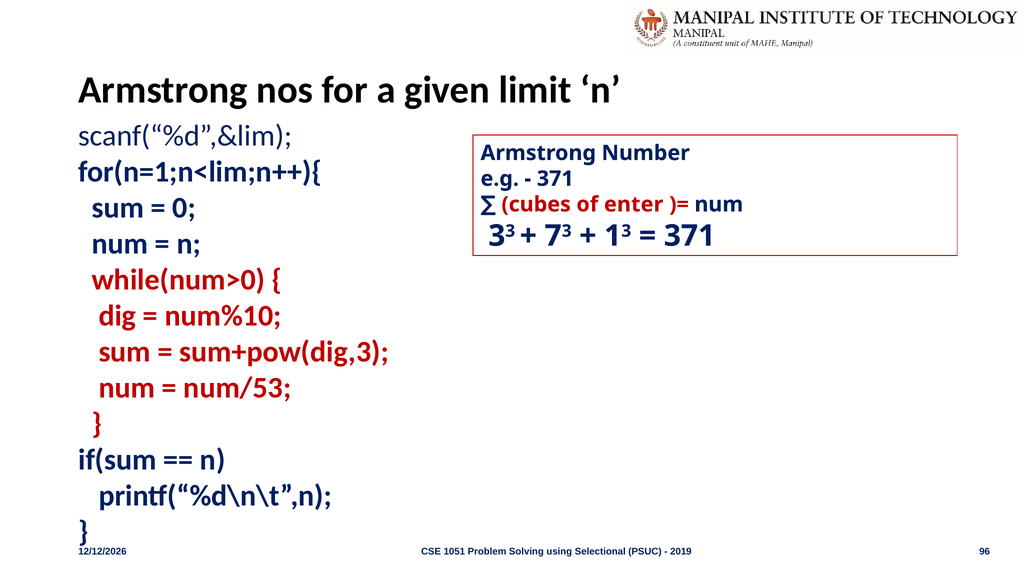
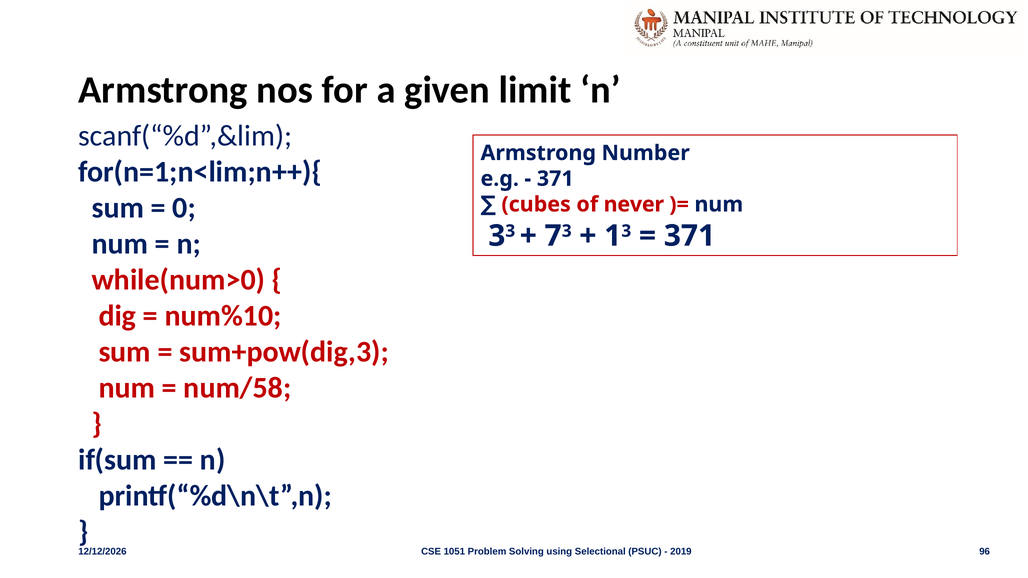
enter: enter -> never
num/53: num/53 -> num/58
